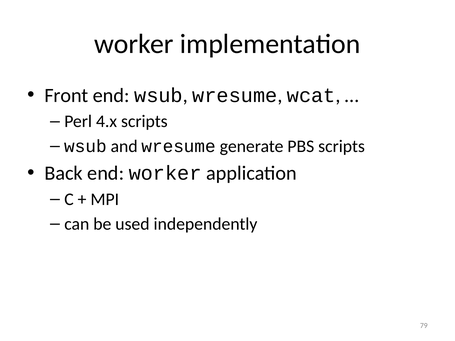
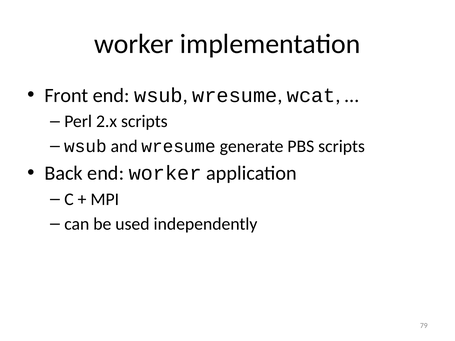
4.x: 4.x -> 2.x
